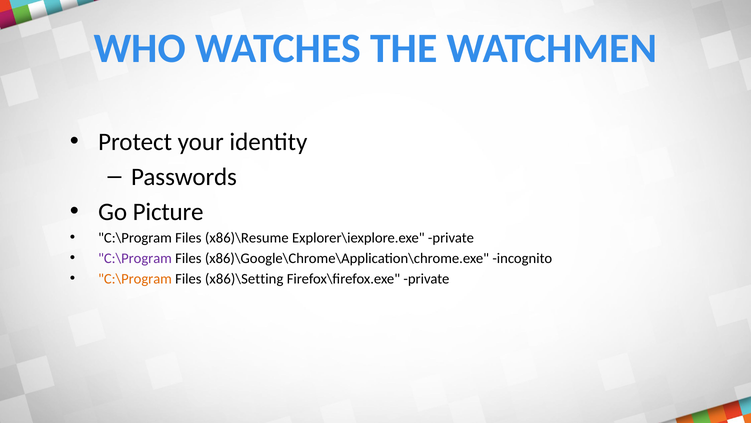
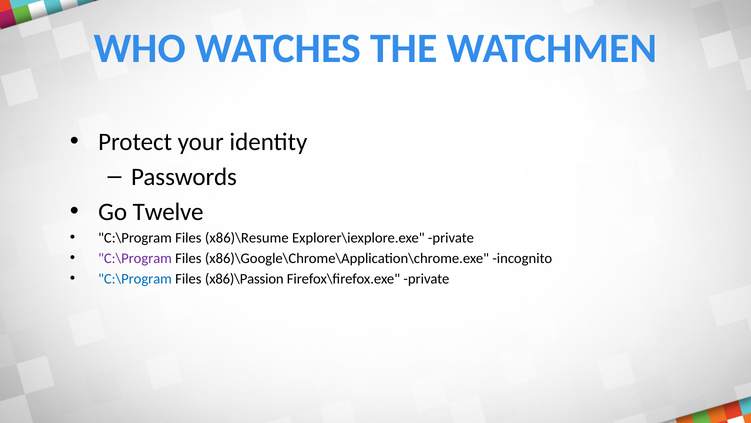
Picture: Picture -> Twelve
C:\Program at (135, 279) colour: orange -> blue
x86)\Setting: x86)\Setting -> x86)\Passion
